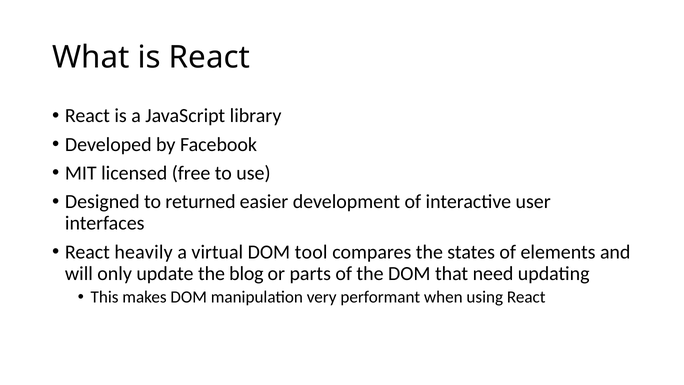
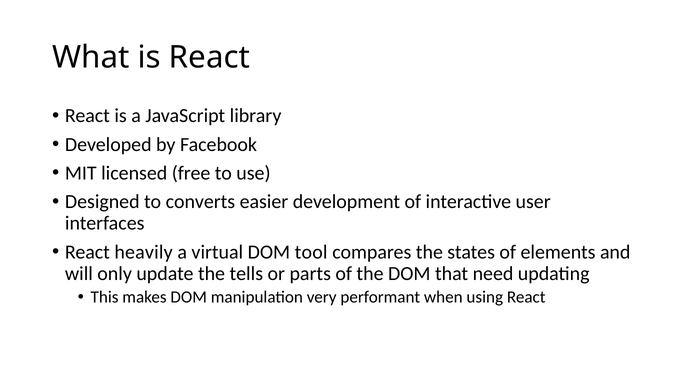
returned: returned -> converts
blog: blog -> tells
